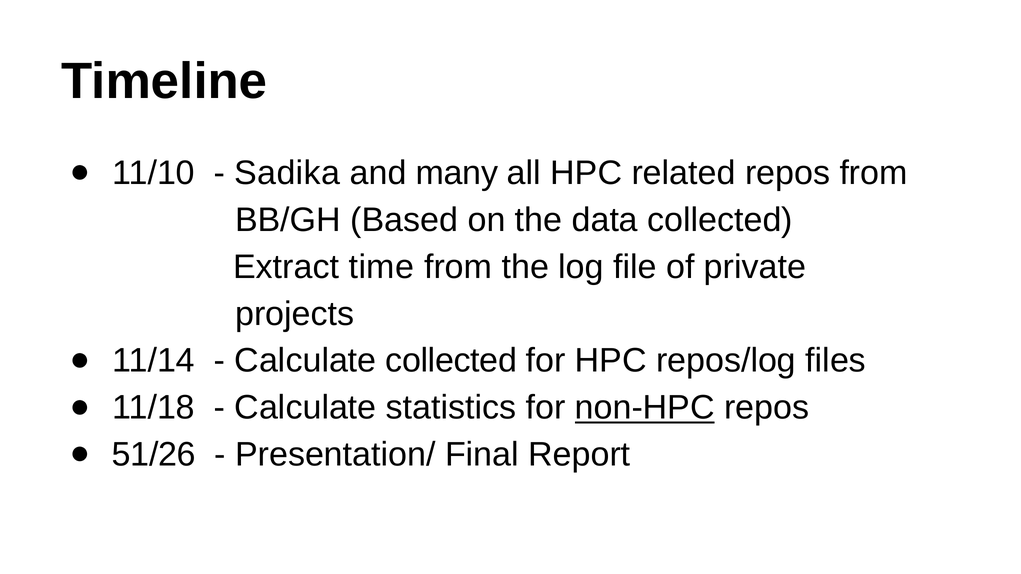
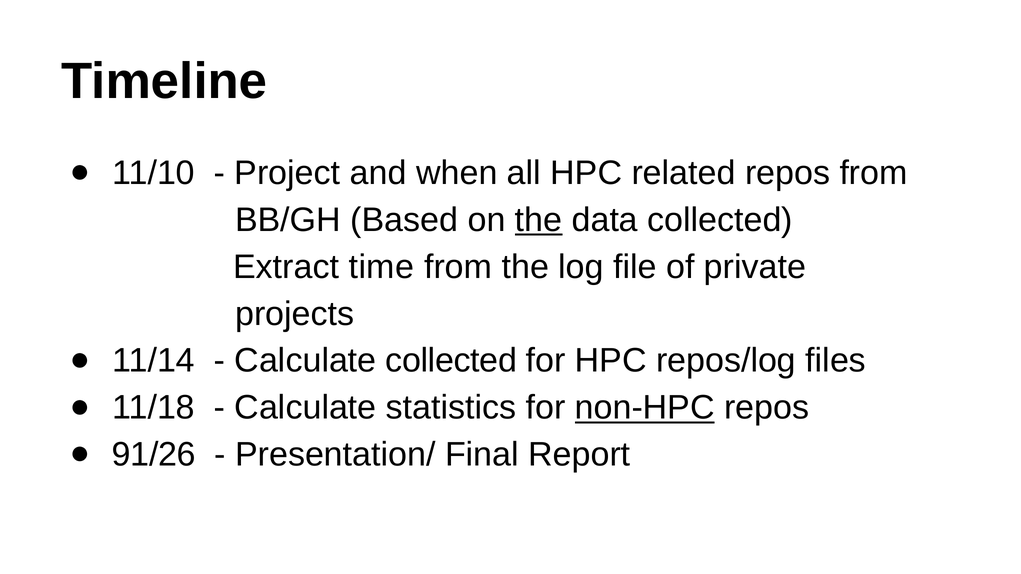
Sadika: Sadika -> Project
many: many -> when
the at (539, 220) underline: none -> present
51/26: 51/26 -> 91/26
